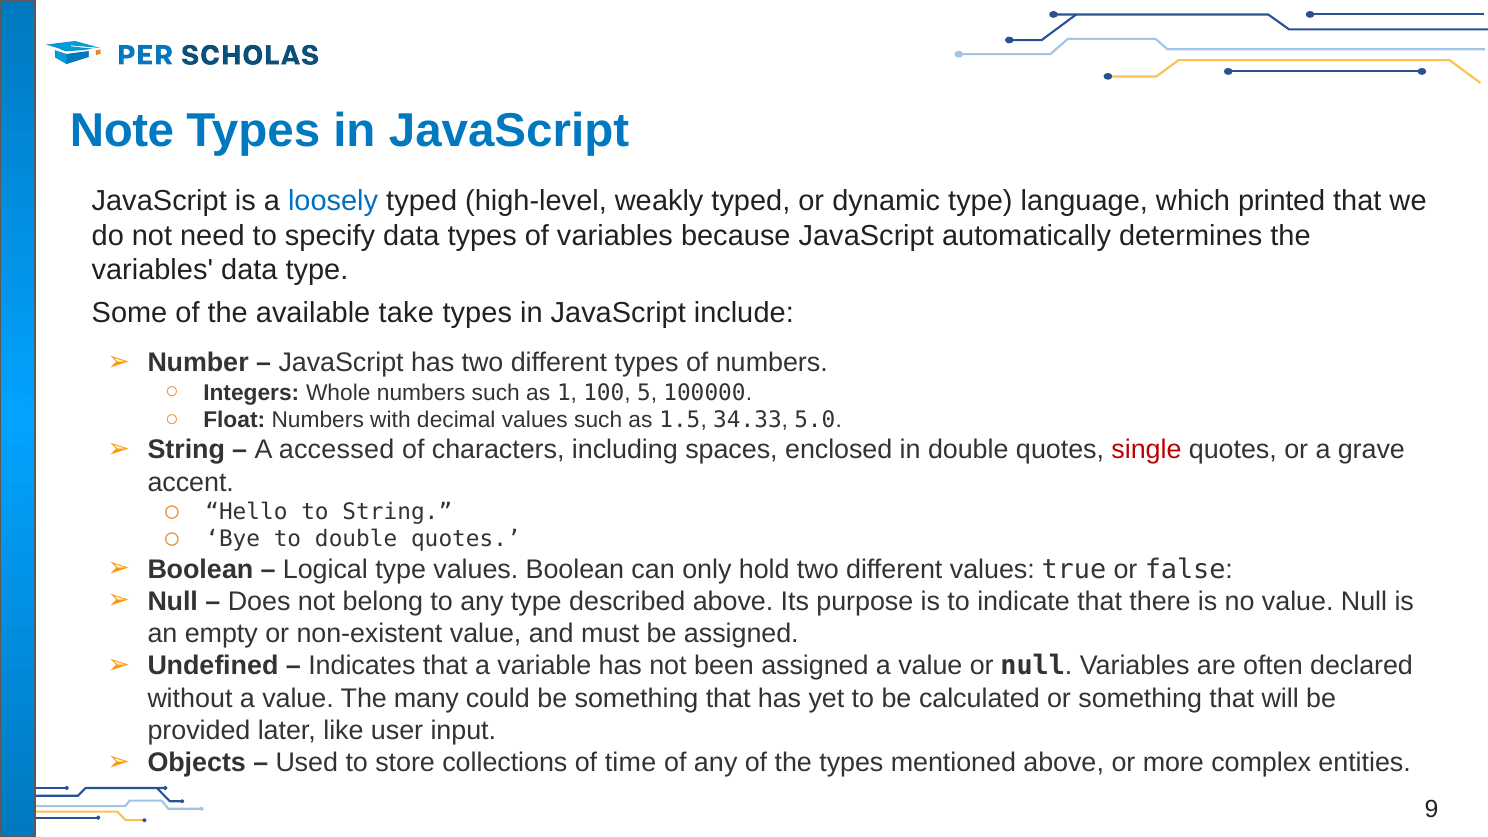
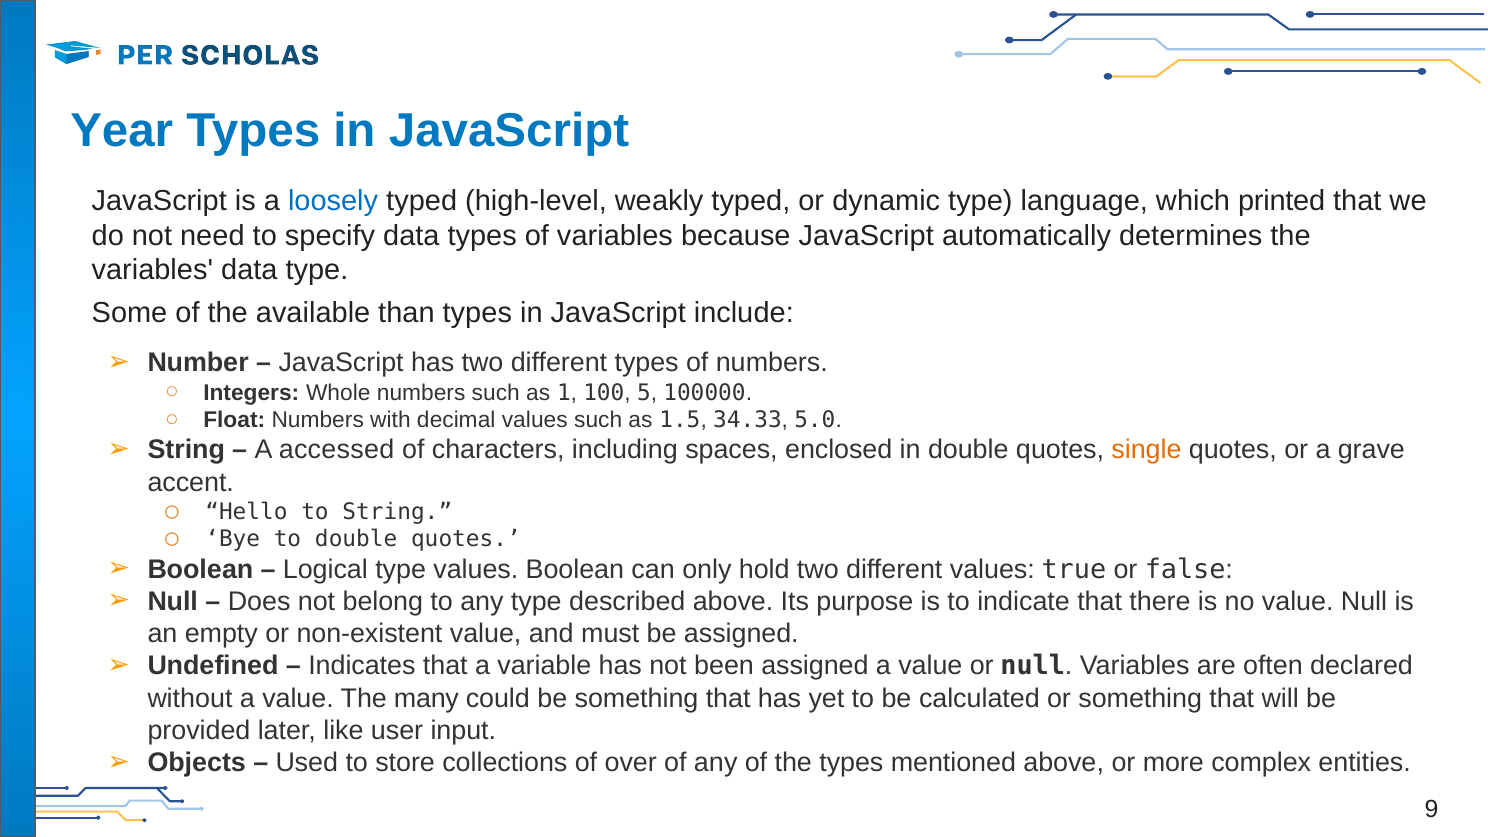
Note: Note -> Year
take: take -> than
single colour: red -> orange
time: time -> over
